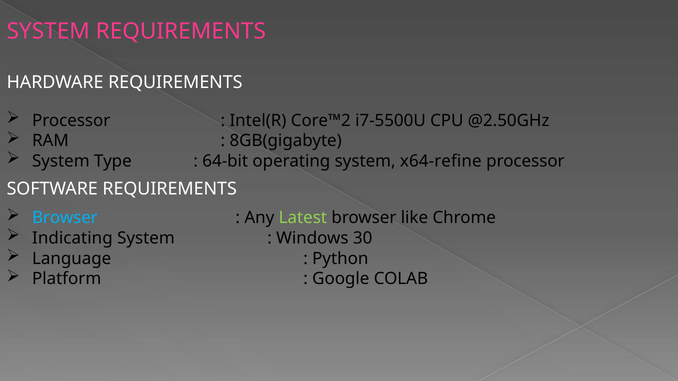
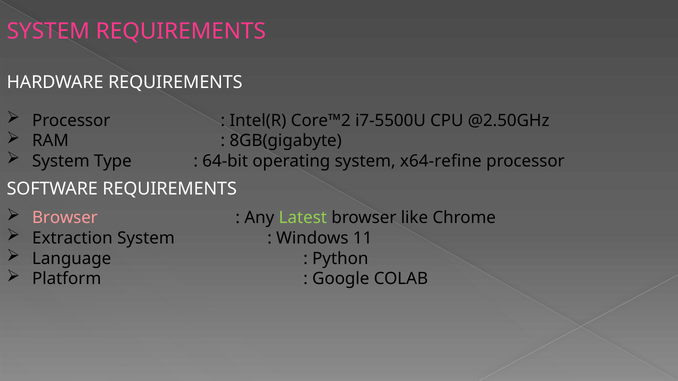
Browser at (65, 218) colour: light blue -> pink
Indicating: Indicating -> Extraction
30: 30 -> 11
